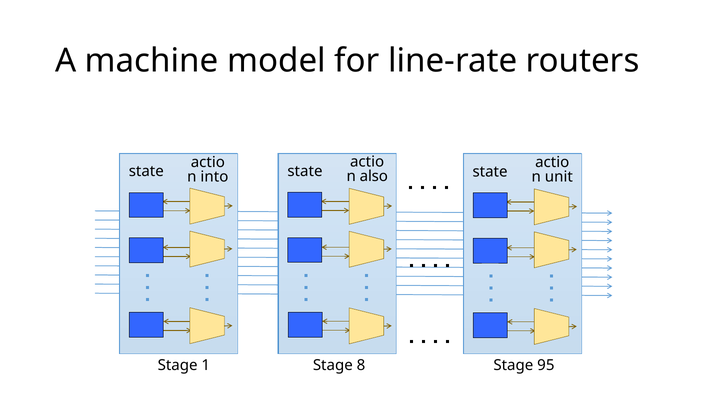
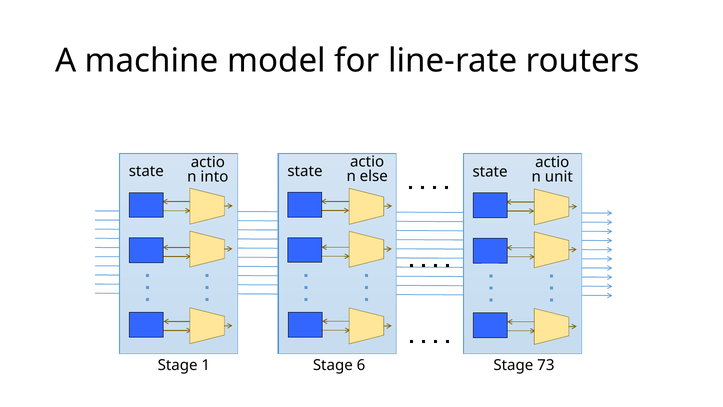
also: also -> else
8: 8 -> 6
95: 95 -> 73
